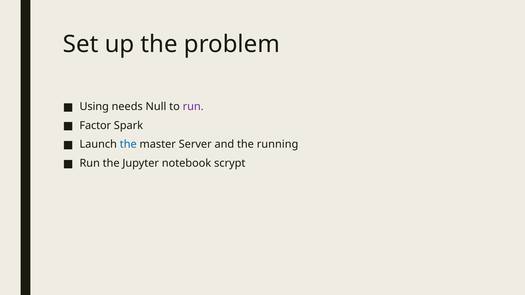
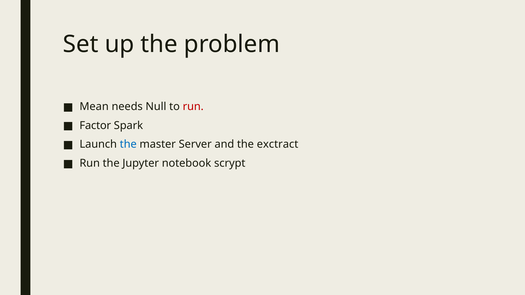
Using: Using -> Mean
run at (193, 107) colour: purple -> red
running: running -> exctract
